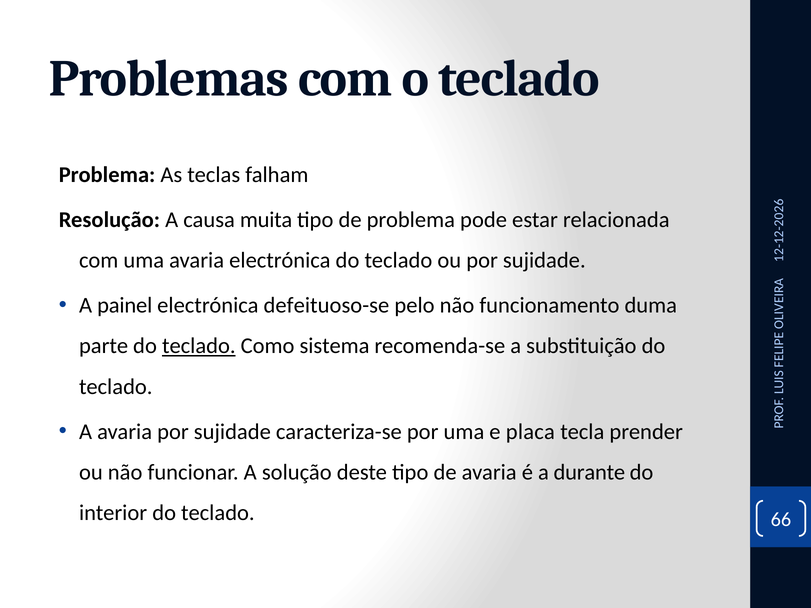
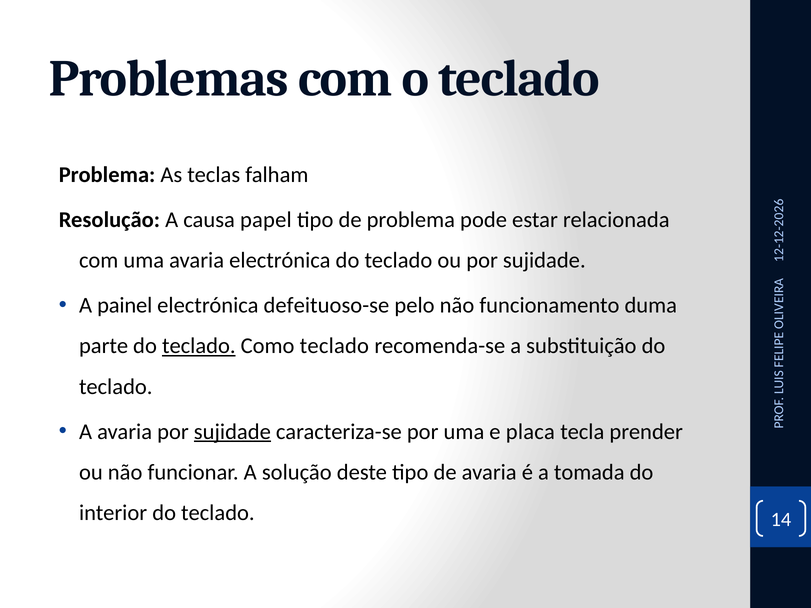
muita: muita -> papel
Como sistema: sistema -> teclado
sujidade at (232, 432) underline: none -> present
durante: durante -> tomada
66: 66 -> 14
